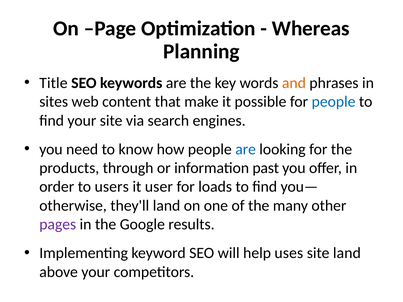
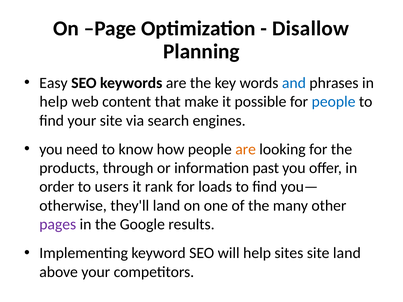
Whereas: Whereas -> Disallow
Title: Title -> Easy
and colour: orange -> blue
sites at (54, 102): sites -> help
are at (246, 149) colour: blue -> orange
user: user -> rank
uses: uses -> sites
